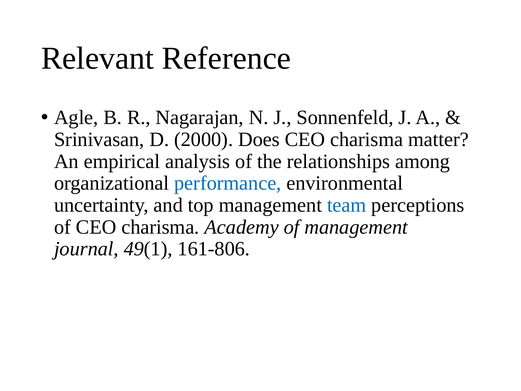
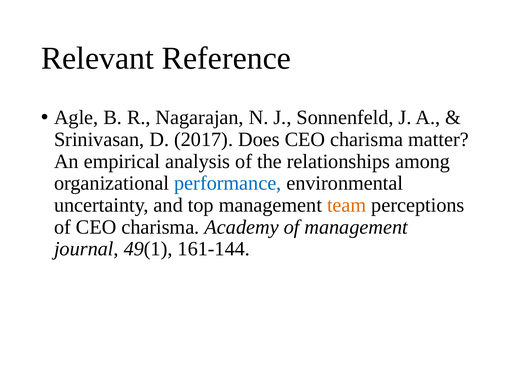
2000: 2000 -> 2017
team colour: blue -> orange
161-806: 161-806 -> 161-144
